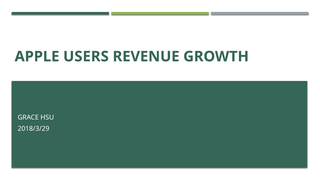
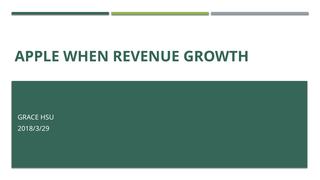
USERS: USERS -> WHEN
